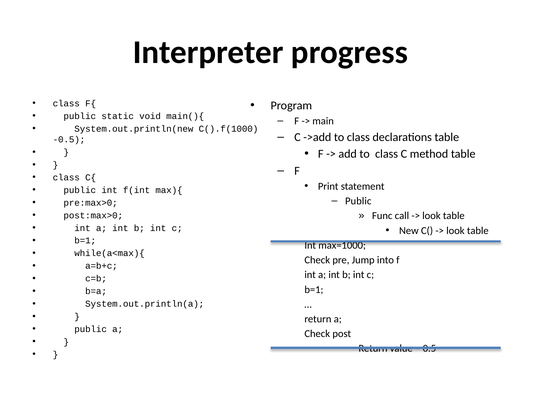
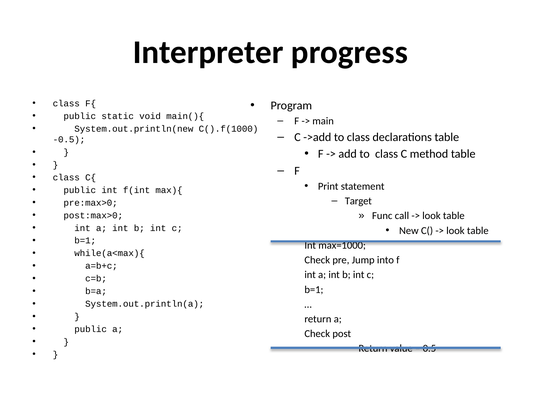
Public at (358, 201): Public -> Target
